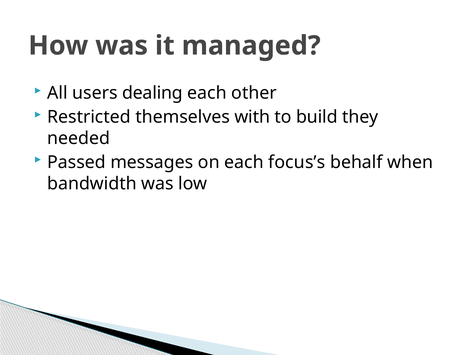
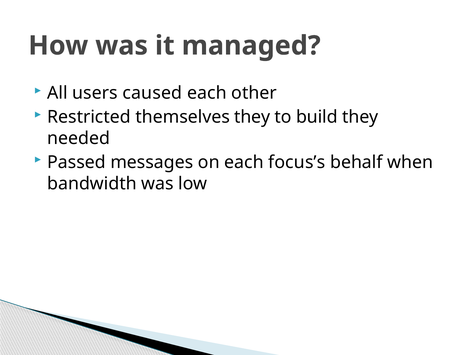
dealing: dealing -> caused
themselves with: with -> they
